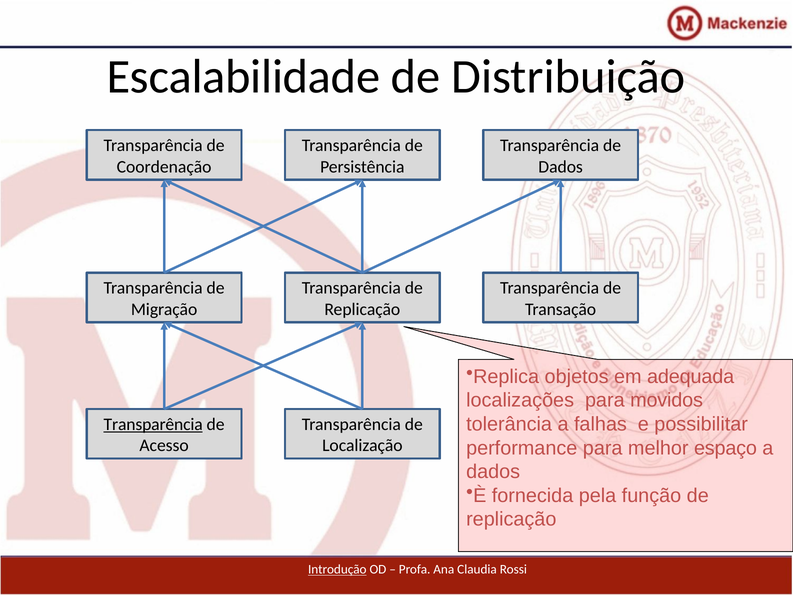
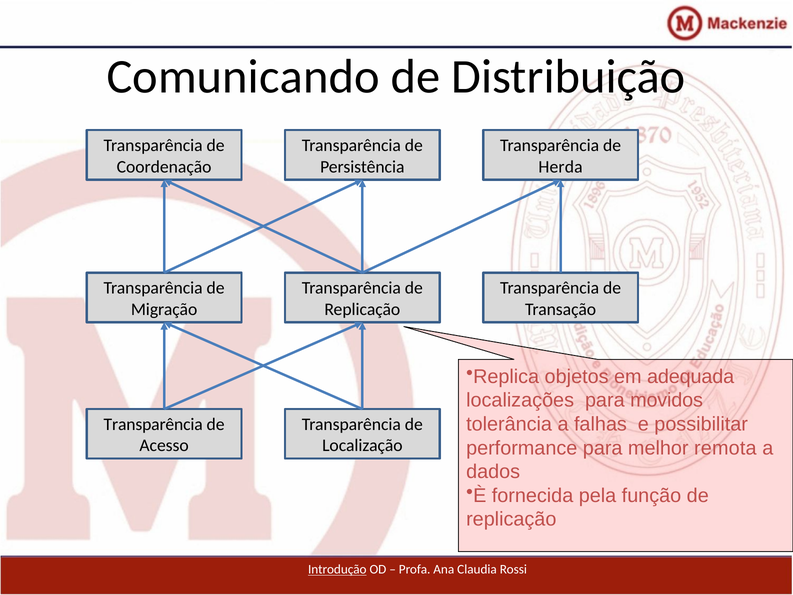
Escalabilidade: Escalabilidade -> Comunicando
Dados at (561, 167): Dados -> Herda
Transparência at (153, 424) underline: present -> none
espaço: espaço -> remota
